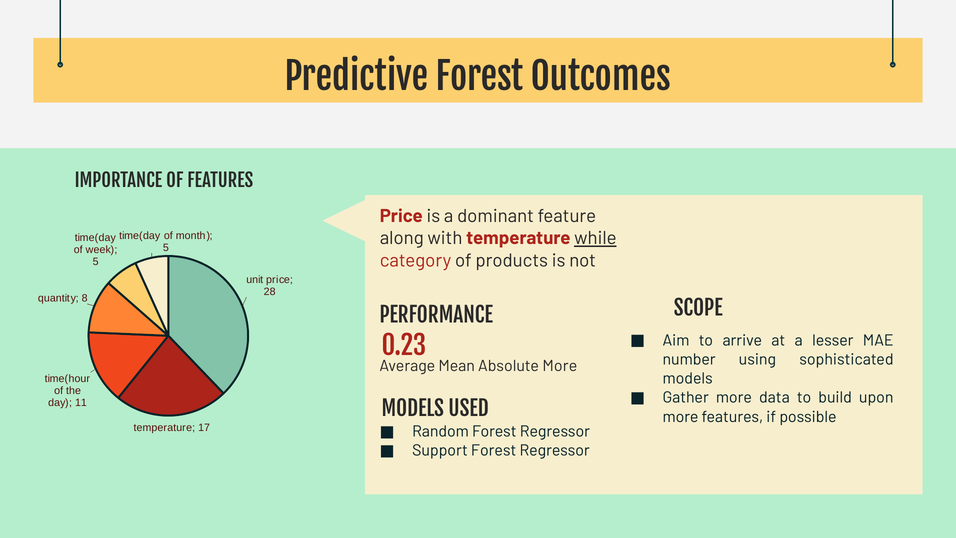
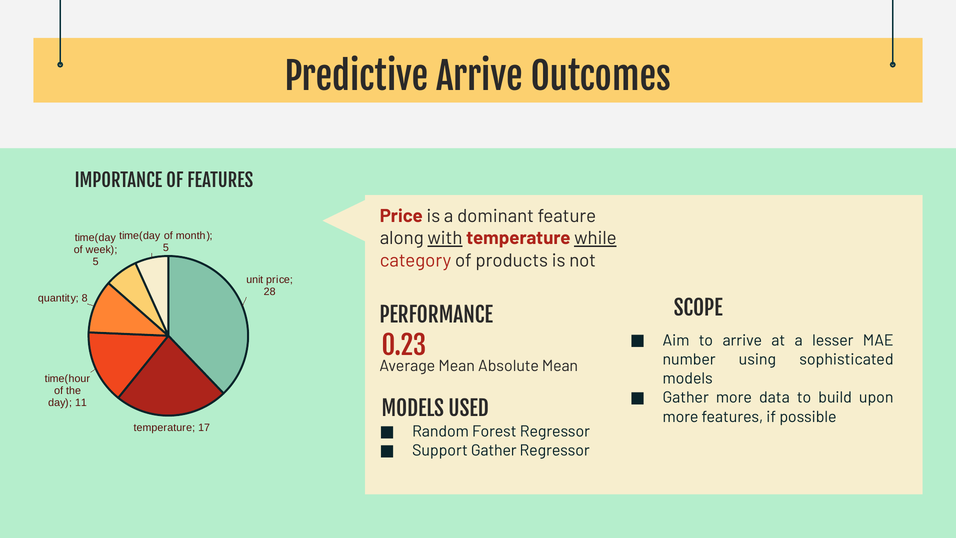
Predictive Forest: Forest -> Arrive
with underline: none -> present
Absolute More: More -> Mean
Support Forest: Forest -> Gather
